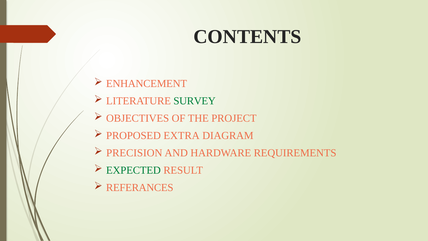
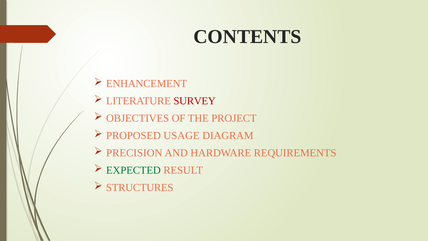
SURVEY colour: green -> red
EXTRA: EXTRA -> USAGE
REFERANCES: REFERANCES -> STRUCTURES
